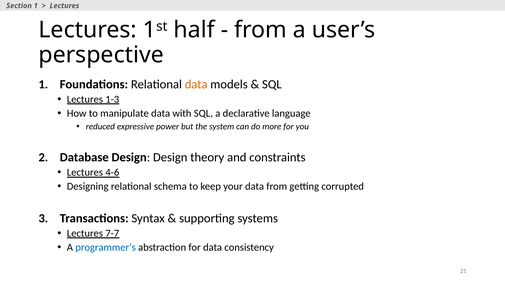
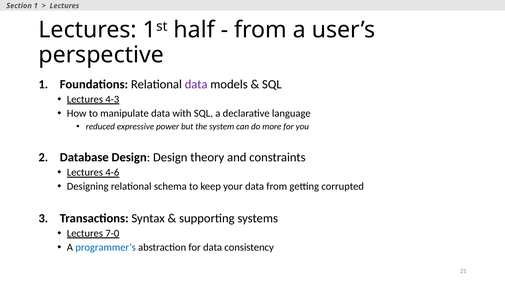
data at (196, 84) colour: orange -> purple
1-3: 1-3 -> 4-3
7-7: 7-7 -> 7-0
